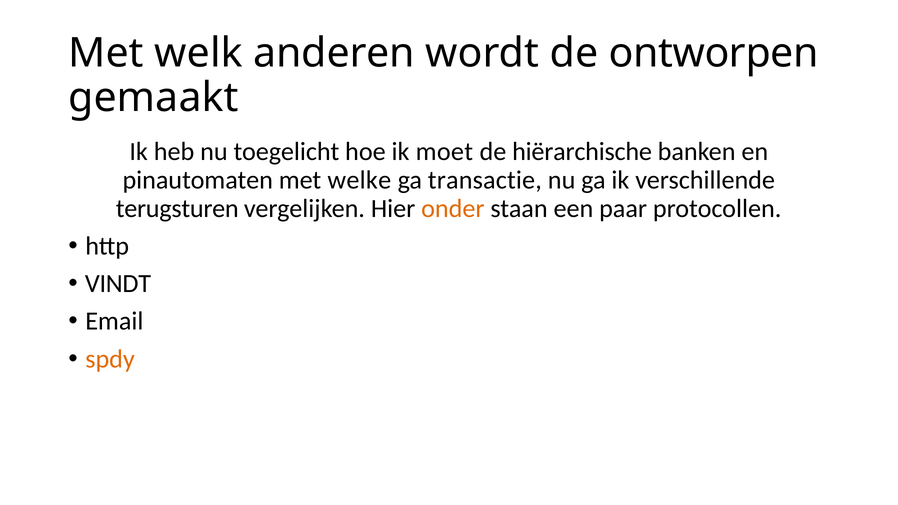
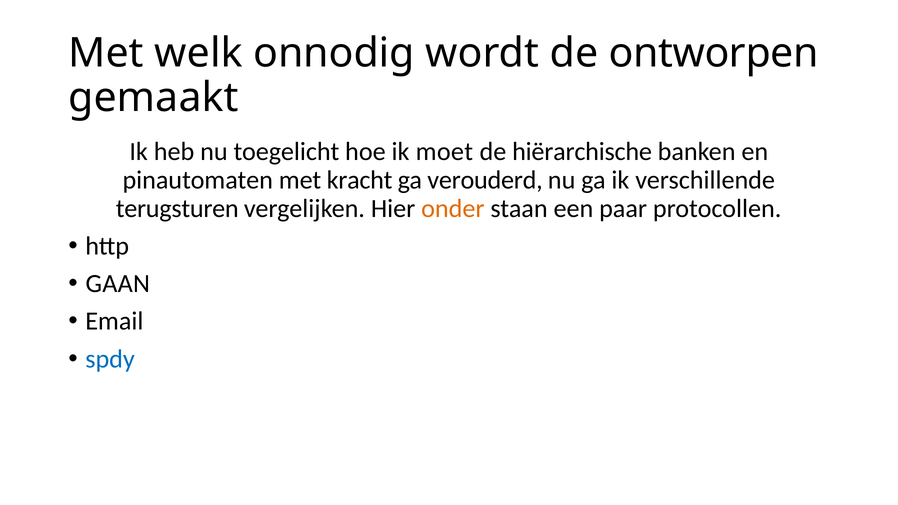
anderen: anderen -> onnodig
welke: welke -> kracht
transactie: transactie -> verouderd
VINDT: VINDT -> GAAN
spdy colour: orange -> blue
